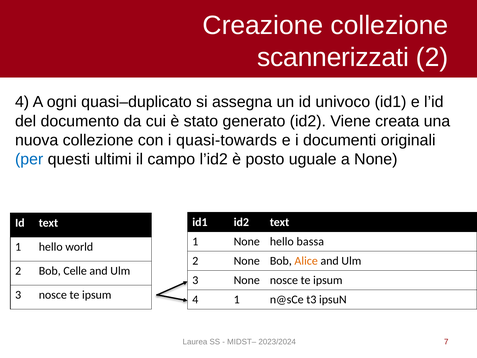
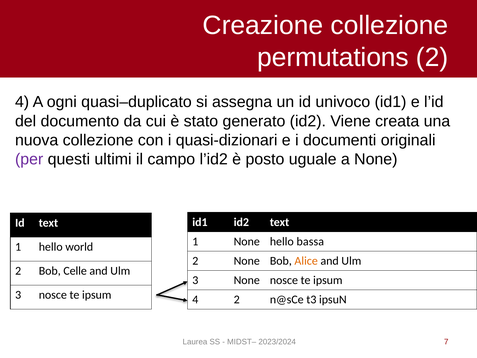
scannerizzati: scannerizzati -> permutations
quasi-towards: quasi-towards -> quasi-dizionari
per colour: blue -> purple
4 1: 1 -> 2
